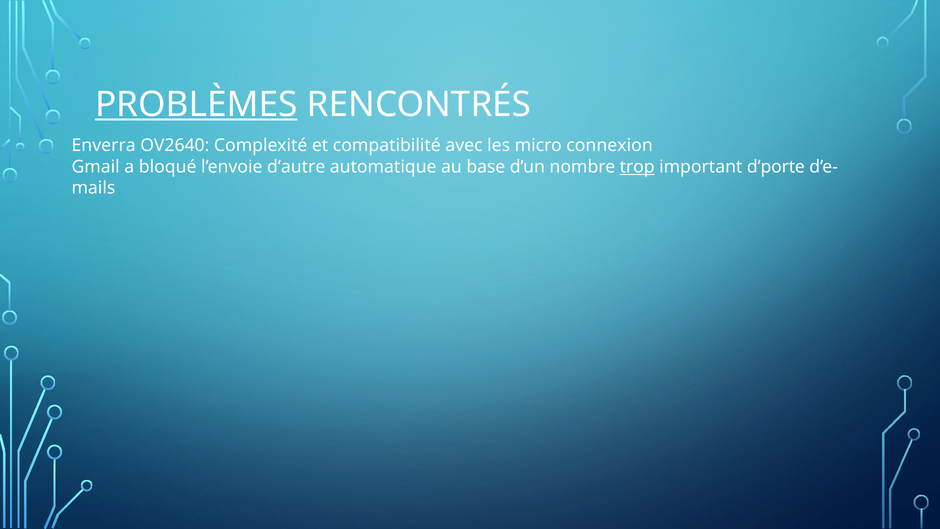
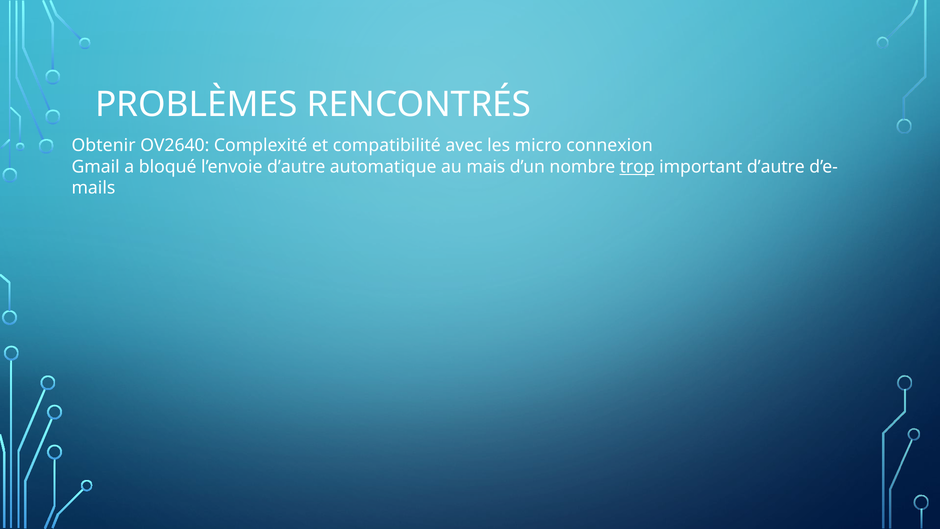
PROBLÈMES underline: present -> none
Enverra: Enverra -> Obtenir
base: base -> mais
important d’porte: d’porte -> d’autre
